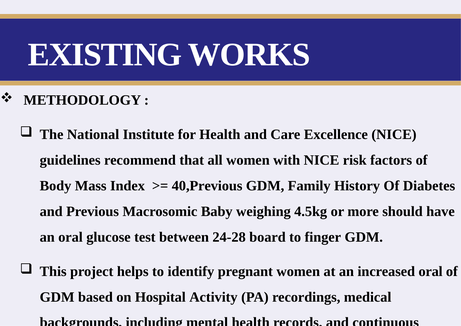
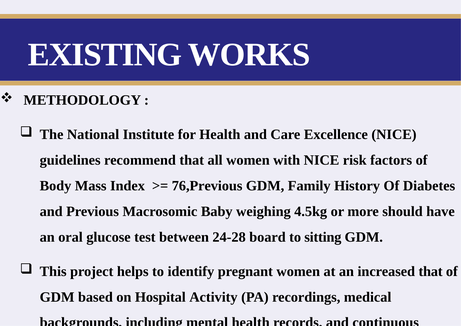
40,Previous: 40,Previous -> 76,Previous
finger: finger -> sitting
increased oral: oral -> that
